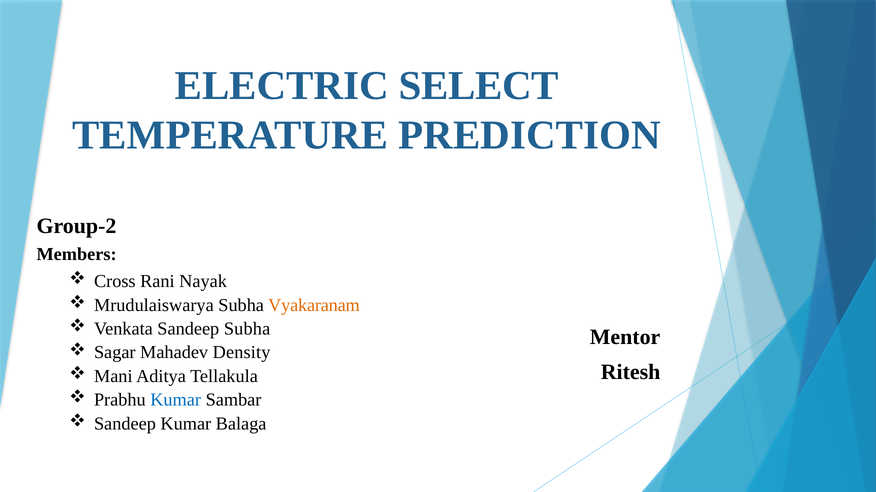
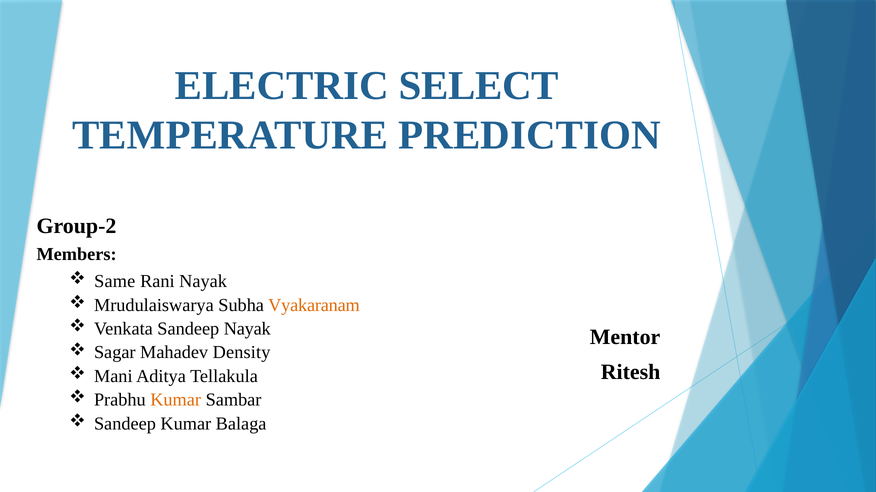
Cross: Cross -> Same
Sandeep Subha: Subha -> Nayak
Kumar at (176, 400) colour: blue -> orange
